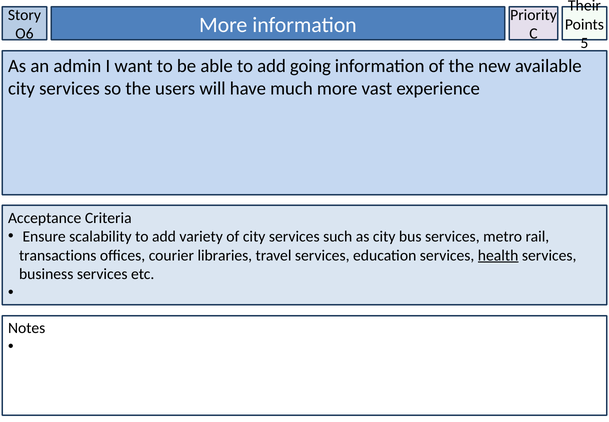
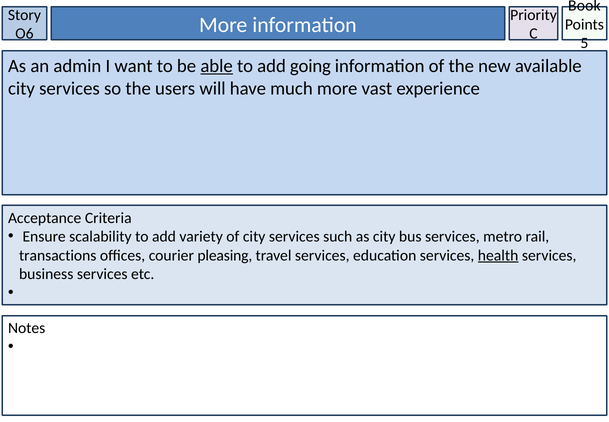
Their: Their -> Book
able underline: none -> present
libraries: libraries -> pleasing
